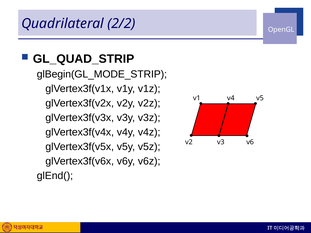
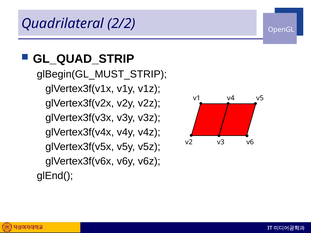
glBegin(GL_MODE_STRIP: glBegin(GL_MODE_STRIP -> glBegin(GL_MUST_STRIP
